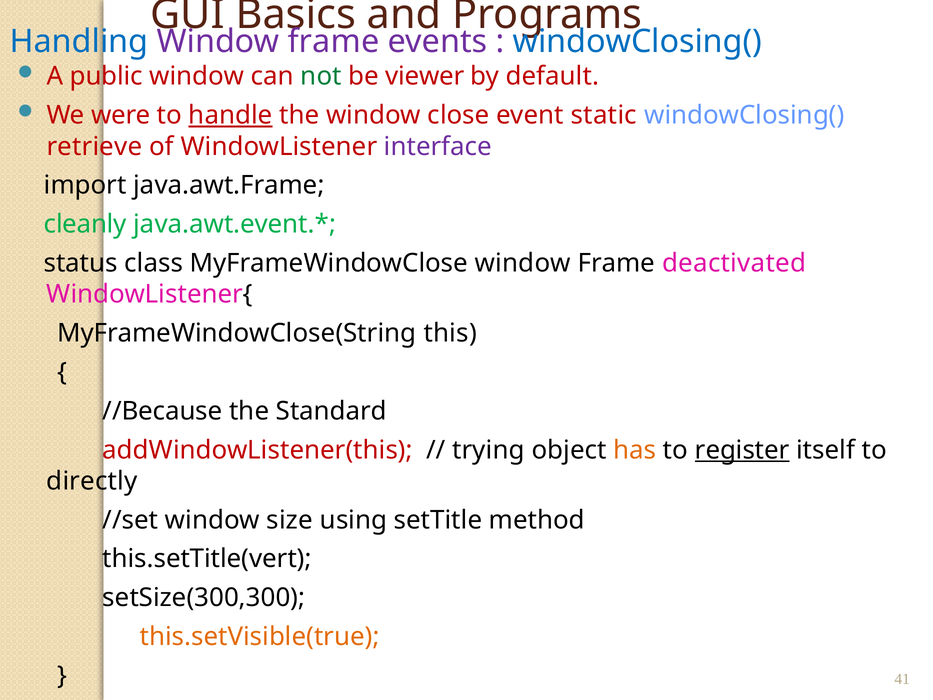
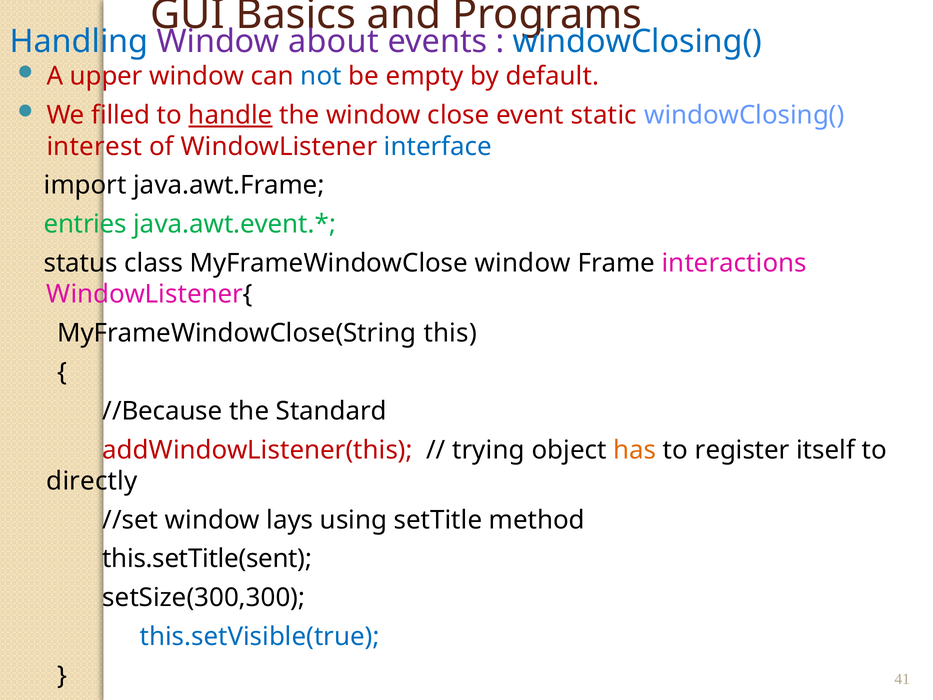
frame at (333, 42): frame -> about
public: public -> upper
not colour: green -> blue
viewer: viewer -> empty
were: were -> filled
retrieve: retrieve -> interest
interface colour: purple -> blue
cleanly: cleanly -> entries
deactivated: deactivated -> interactions
register underline: present -> none
size: size -> lays
this.setTitle(vert: this.setTitle(vert -> this.setTitle(sent
this.setVisible(true colour: orange -> blue
